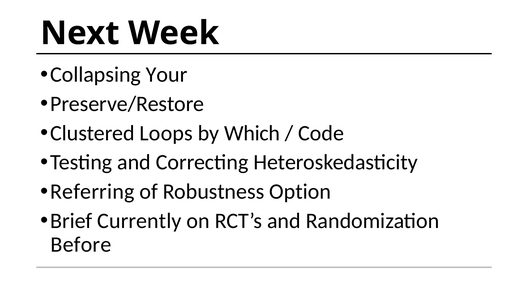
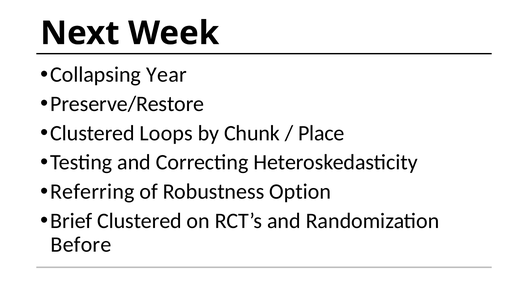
Your: Your -> Year
Which: Which -> Chunk
Code: Code -> Place
Brief Currently: Currently -> Clustered
